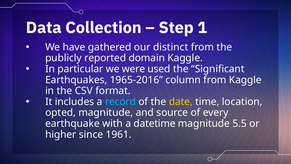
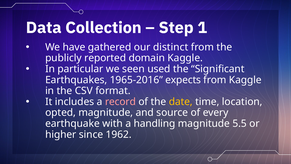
were: were -> seen
column: column -> expects
record colour: light blue -> pink
datetime: datetime -> handling
1961: 1961 -> 1962
